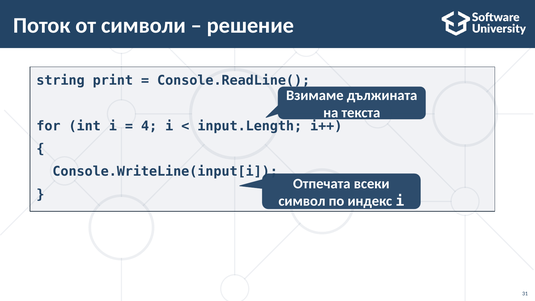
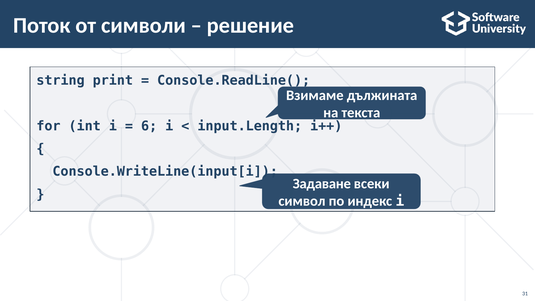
4: 4 -> 6
Отпечата: Отпечата -> Задаване
